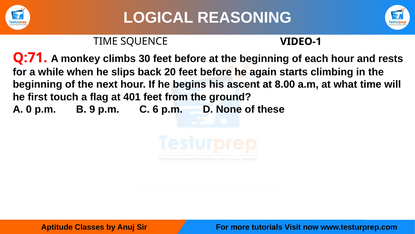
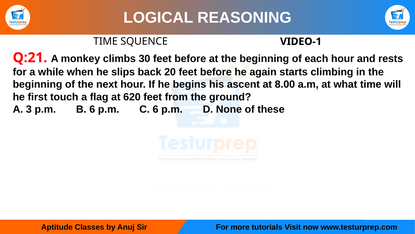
Q:71: Q:71 -> Q:21
401: 401 -> 620
0: 0 -> 3
B 9: 9 -> 6
